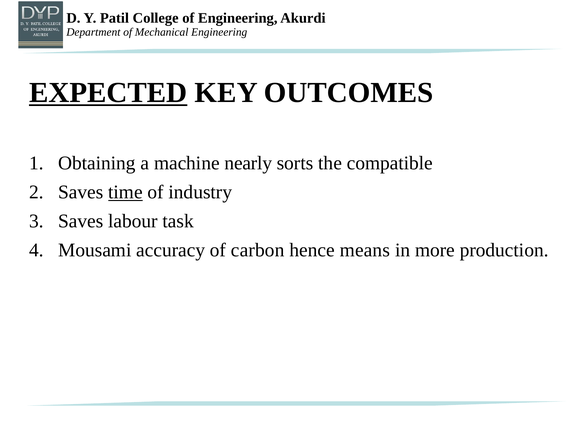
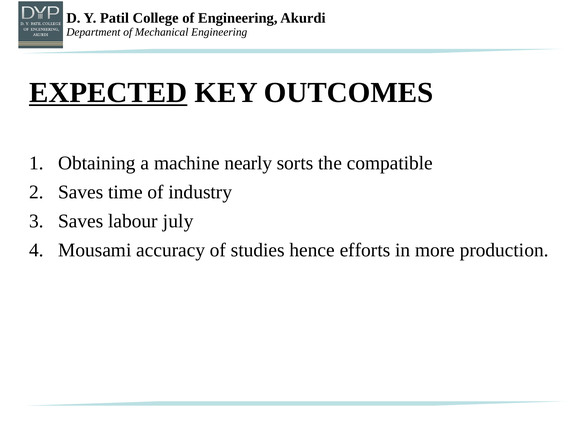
time underline: present -> none
task: task -> july
carbon: carbon -> studies
means: means -> efforts
